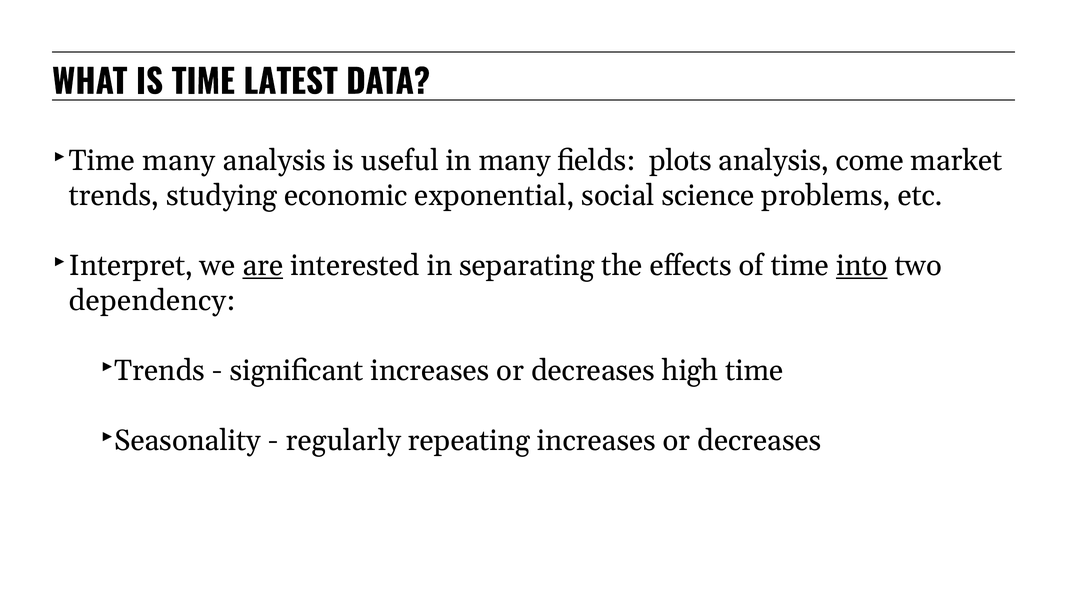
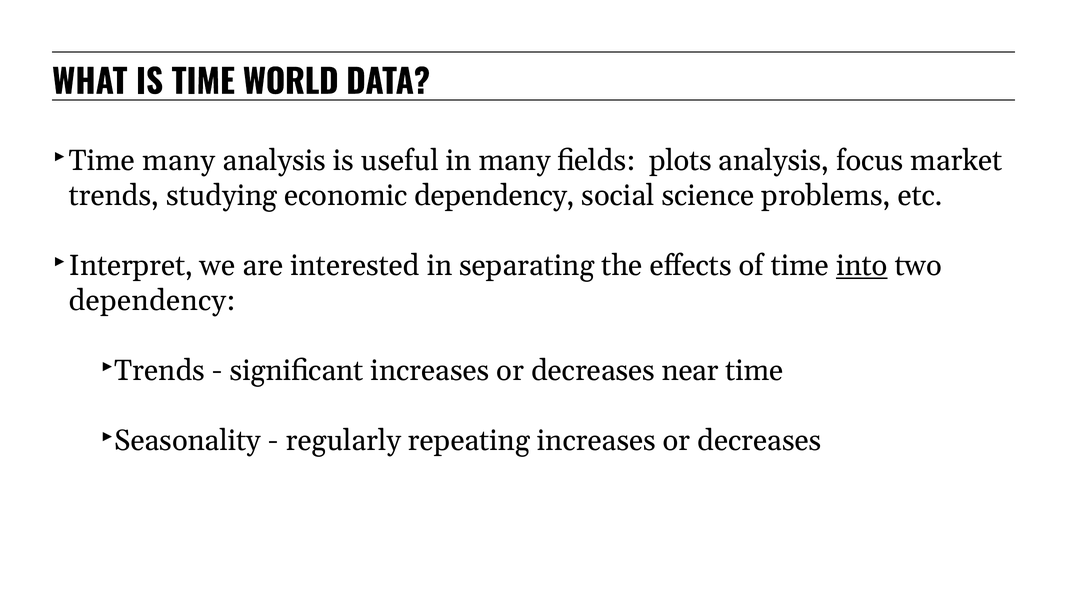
LATEST: LATEST -> WORLD
come: come -> focus
economic exponential: exponential -> dependency
are underline: present -> none
high: high -> near
